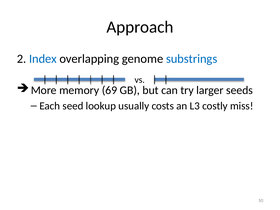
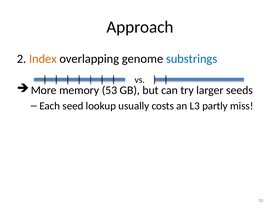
Index colour: blue -> orange
69: 69 -> 53
costly: costly -> partly
